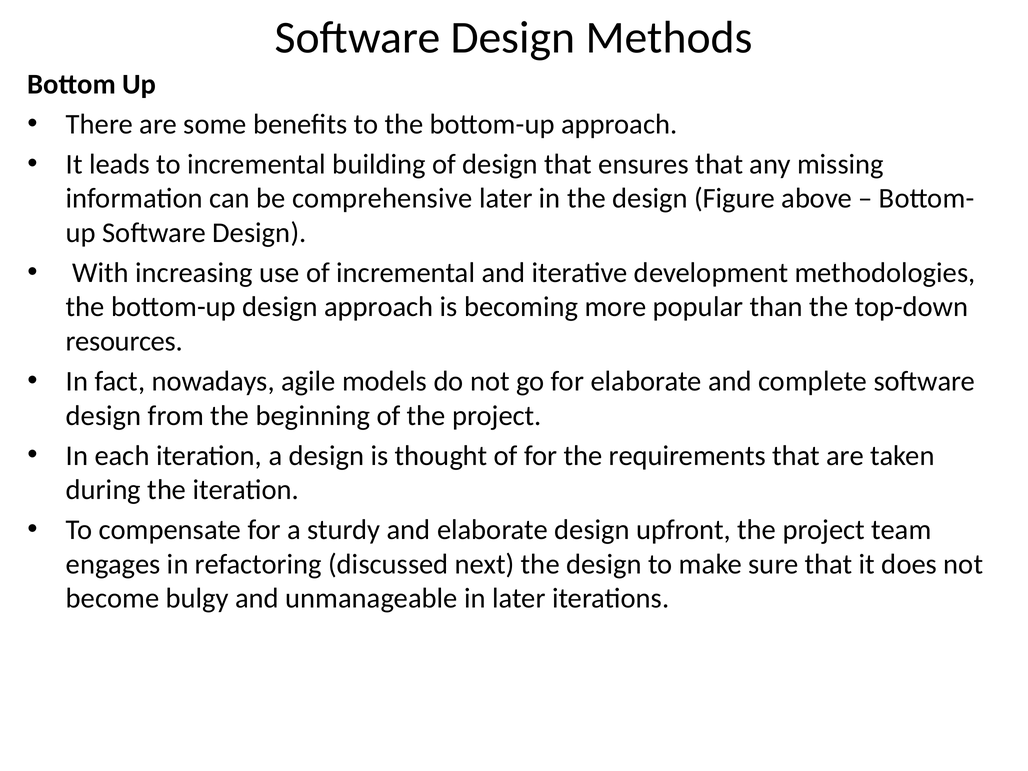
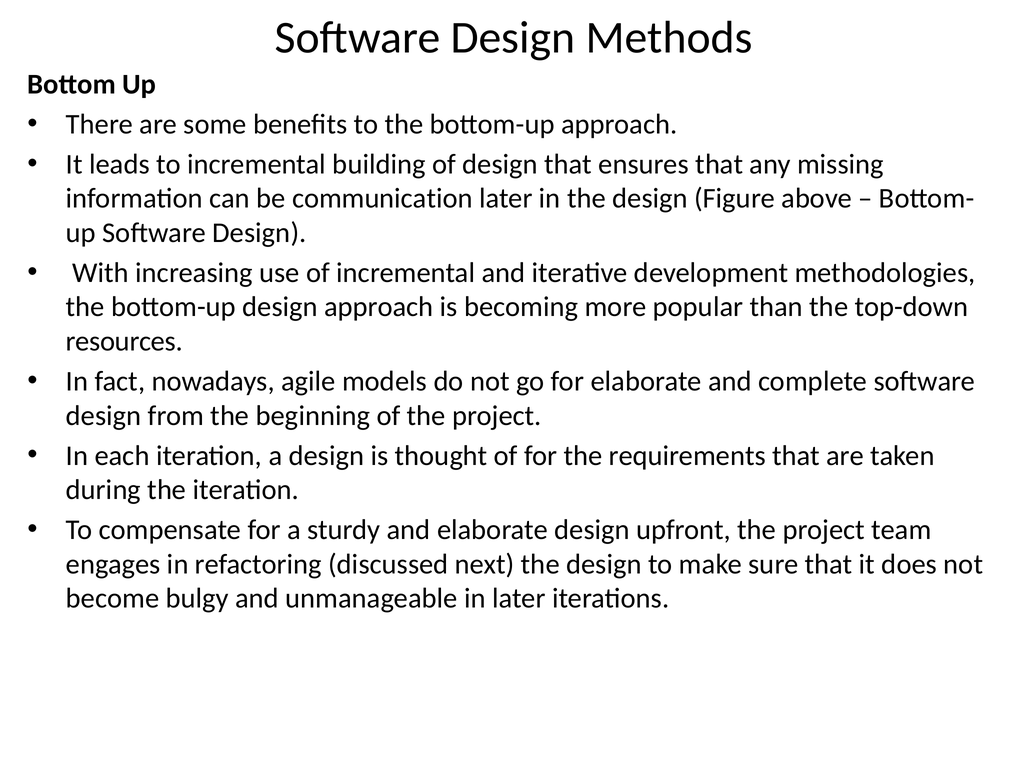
comprehensive: comprehensive -> communication
